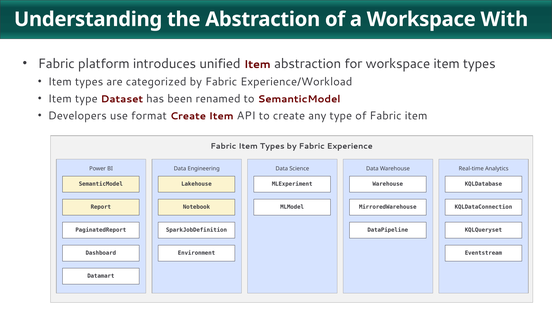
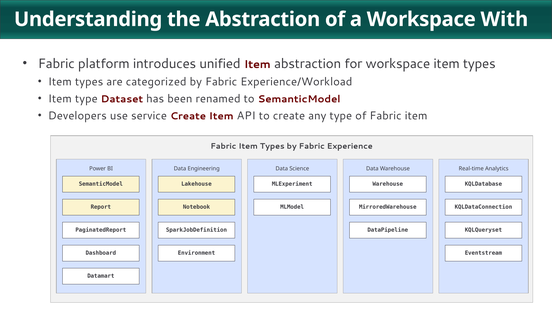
format: format -> service
